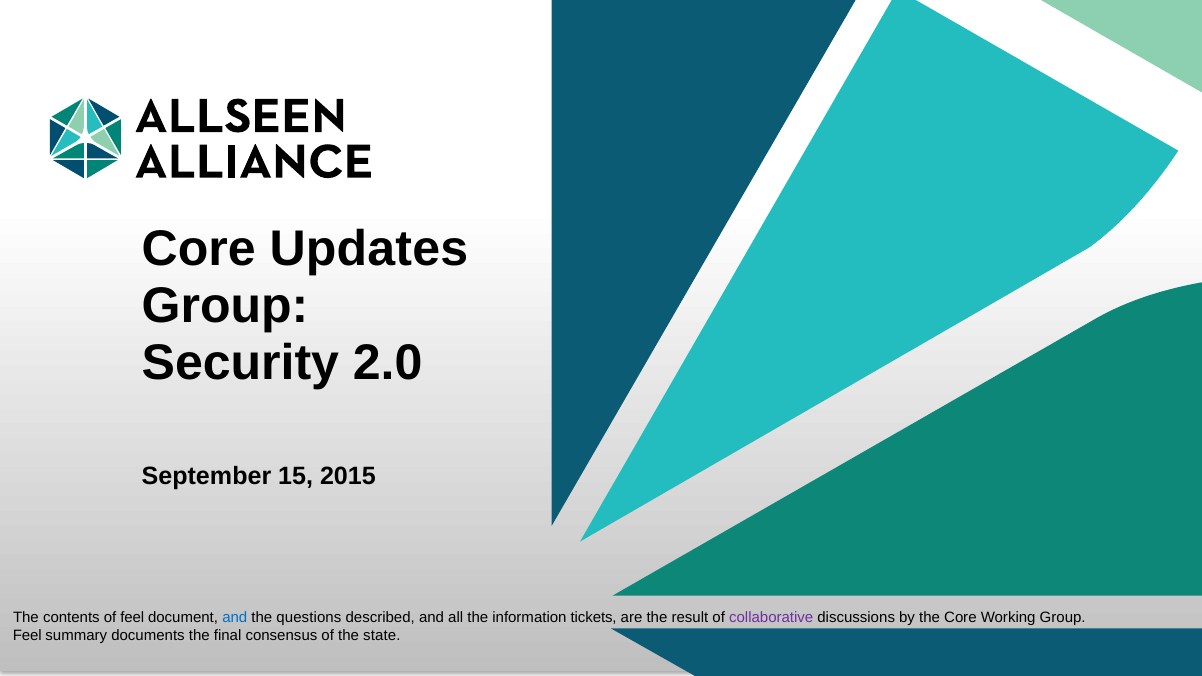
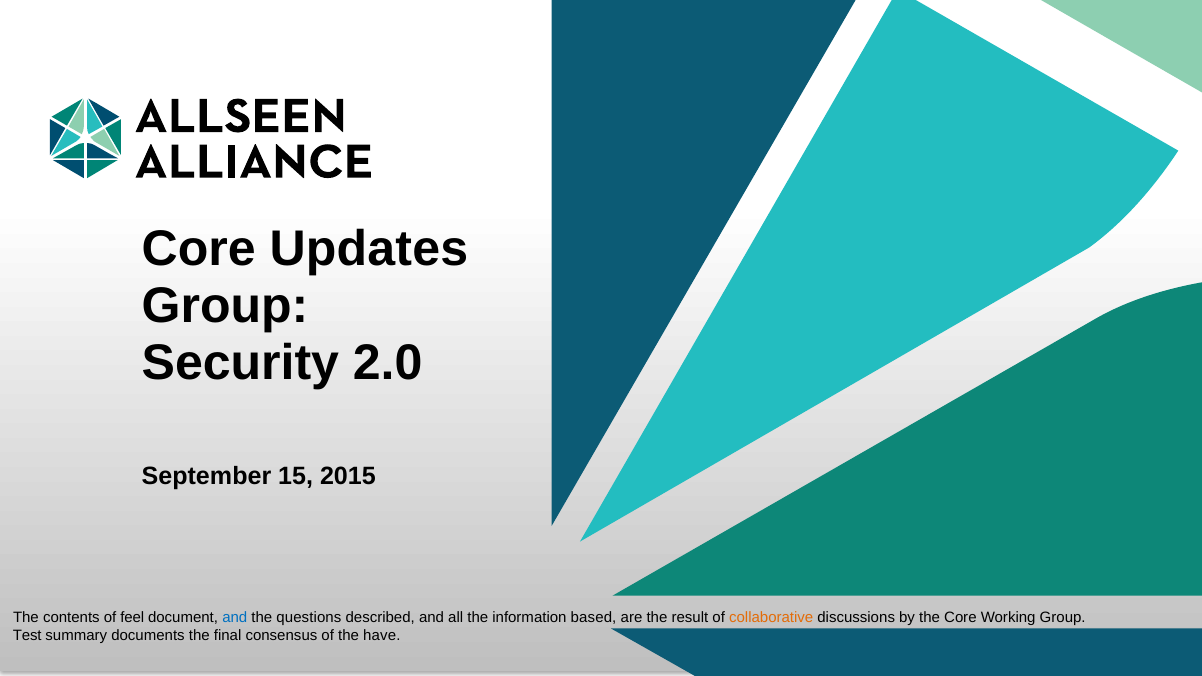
tickets: tickets -> based
collaborative colour: purple -> orange
Feel at (27, 636): Feel -> Test
state: state -> have
